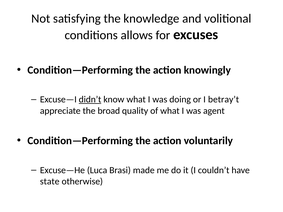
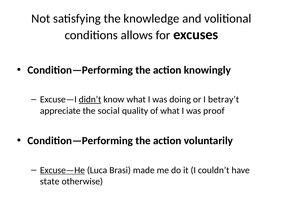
broad: broad -> social
agent: agent -> proof
Excuse—He underline: none -> present
